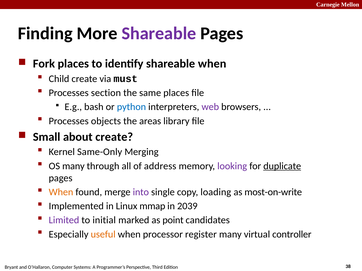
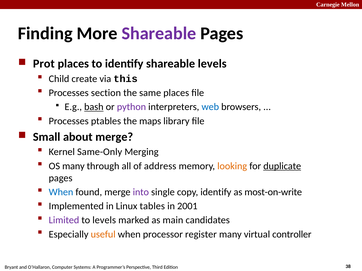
Fork: Fork -> Prot
shareable when: when -> levels
must: must -> this
bash underline: none -> present
python colour: blue -> purple
web colour: purple -> blue
objects: objects -> ptables
areas: areas -> maps
about create: create -> merge
looking colour: purple -> orange
When at (61, 192) colour: orange -> blue
copy loading: loading -> identify
mmap: mmap -> tables
2039: 2039 -> 2001
to initial: initial -> levels
point: point -> main
